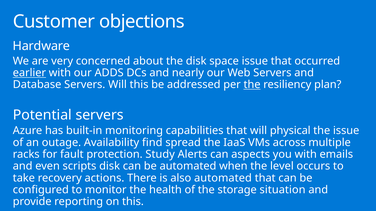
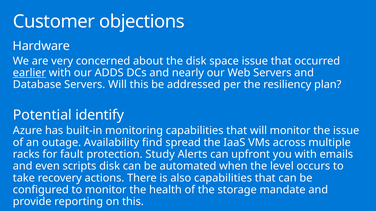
the at (252, 85) underline: present -> none
Potential servers: servers -> identify
will physical: physical -> monitor
aspects: aspects -> upfront
also automated: automated -> capabilities
situation: situation -> mandate
